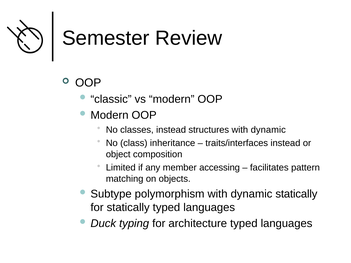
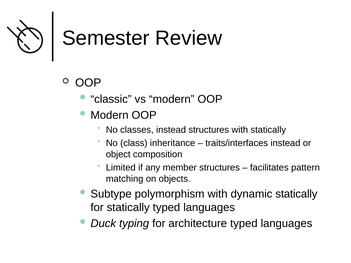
structures with dynamic: dynamic -> statically
member accessing: accessing -> structures
